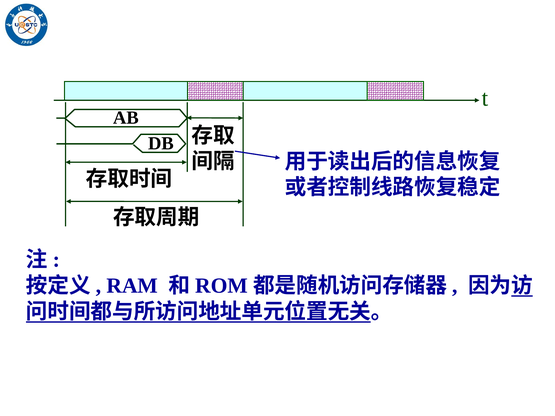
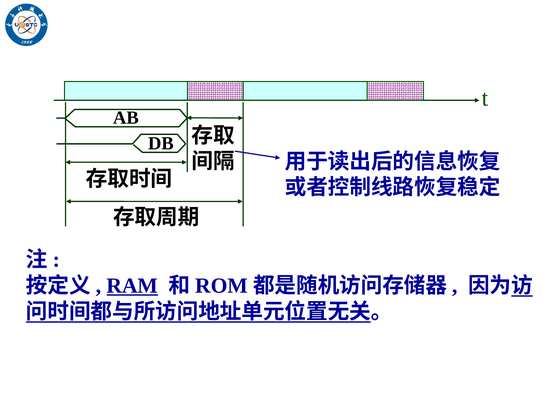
RAM underline: none -> present
